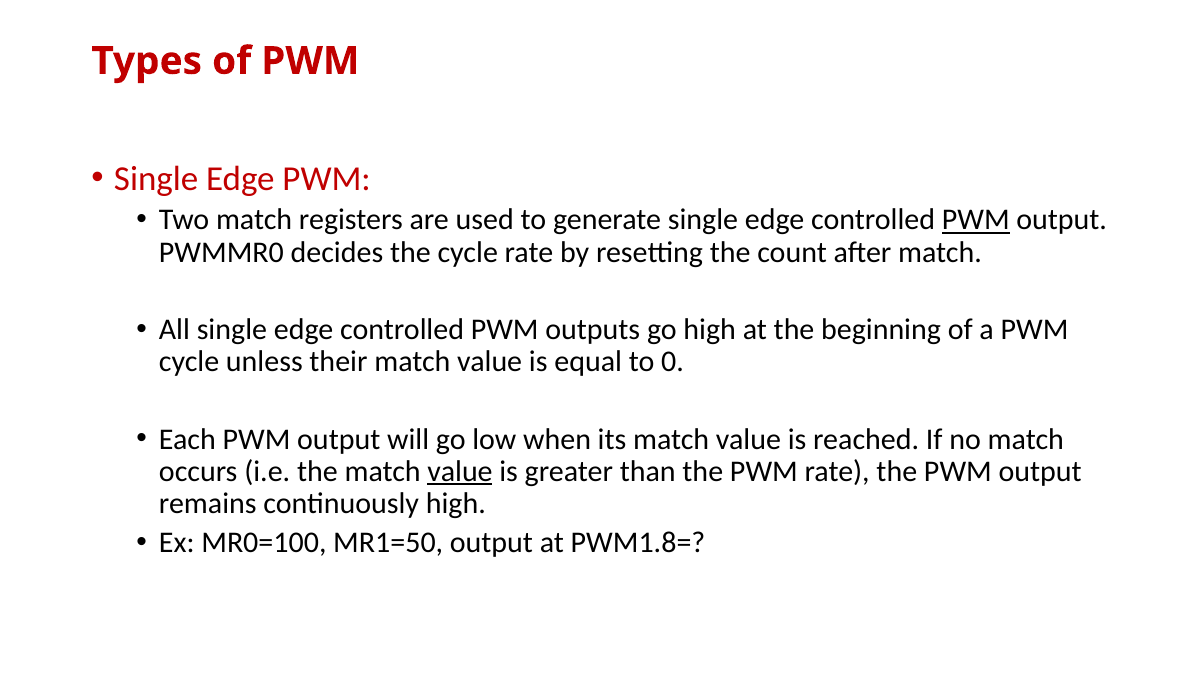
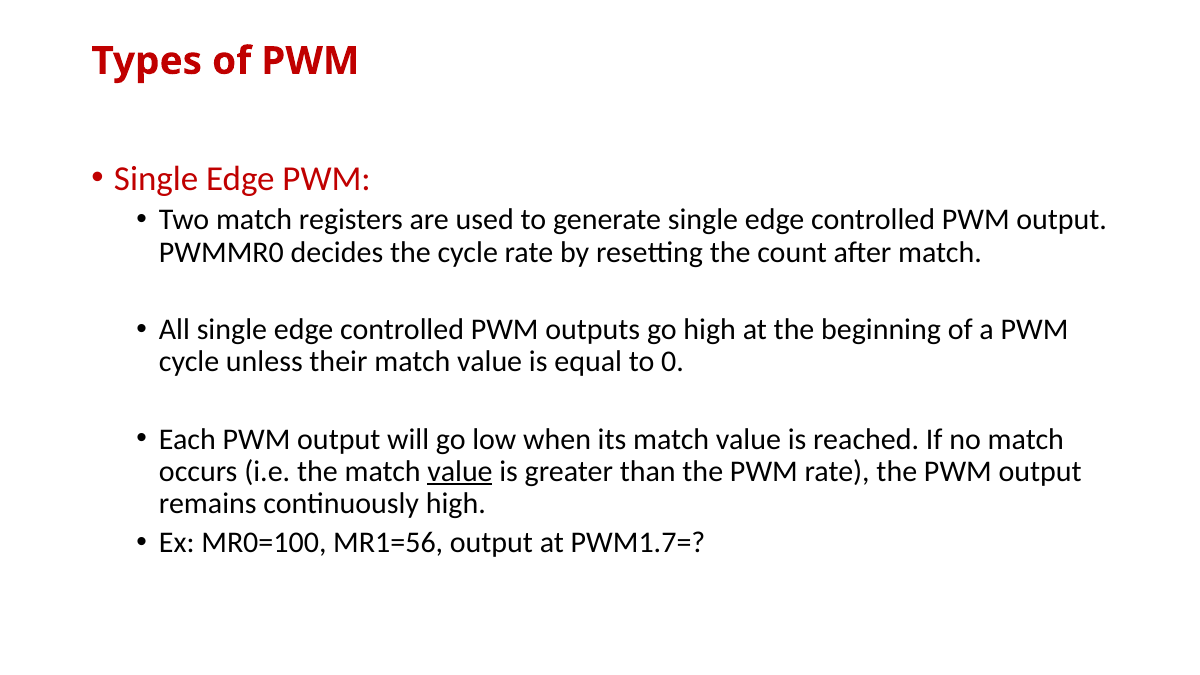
PWM at (976, 220) underline: present -> none
MR1=50: MR1=50 -> MR1=56
PWM1.8=: PWM1.8= -> PWM1.7=
